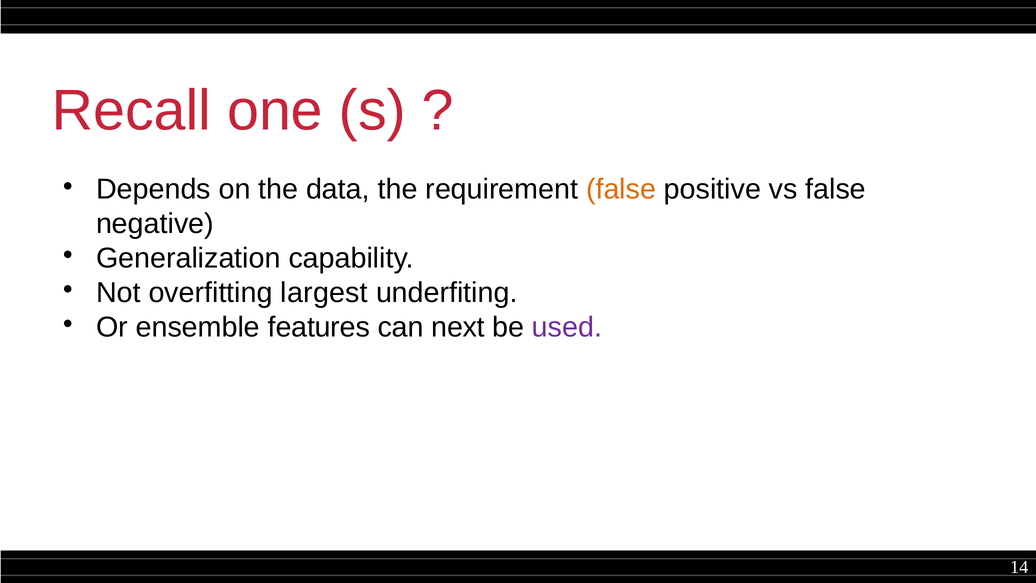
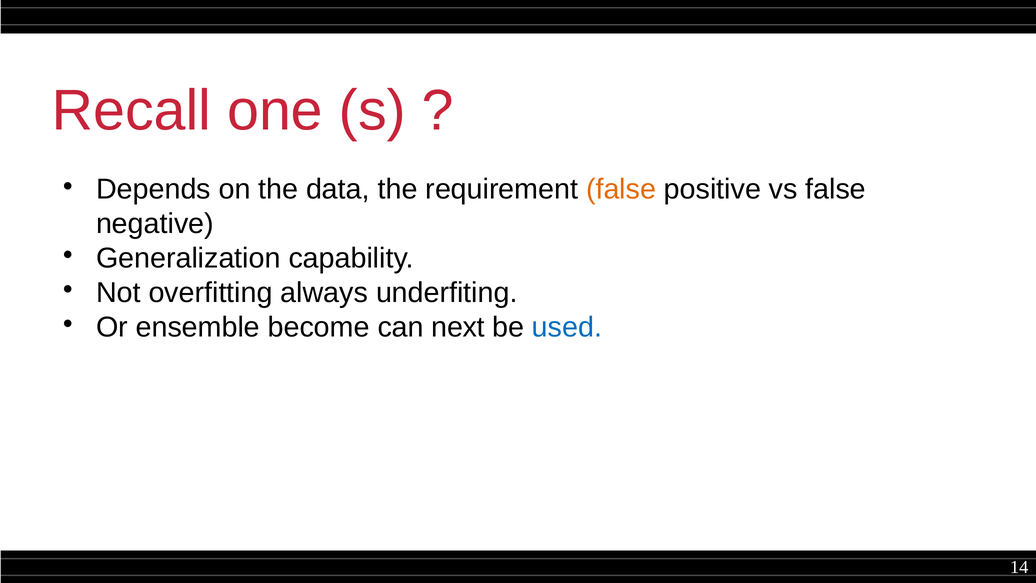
largest: largest -> always
features: features -> become
used colour: purple -> blue
